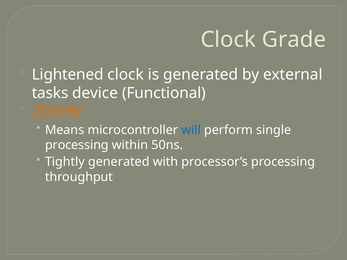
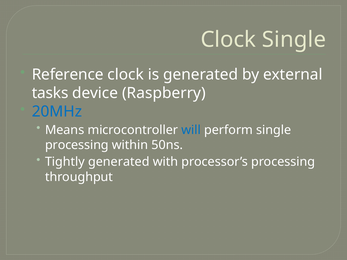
Clock Grade: Grade -> Single
Lightened: Lightened -> Reference
Functional: Functional -> Raspberry
20MHz colour: orange -> blue
